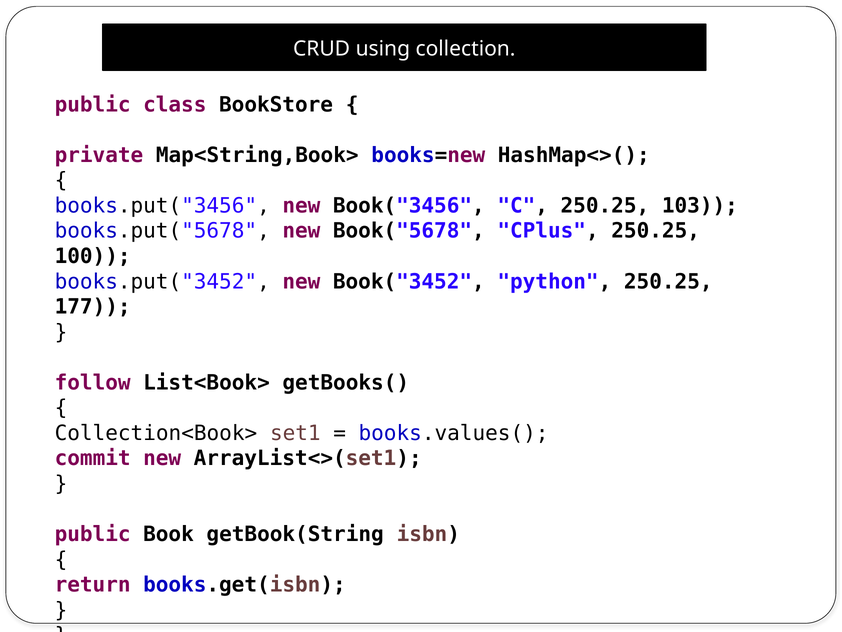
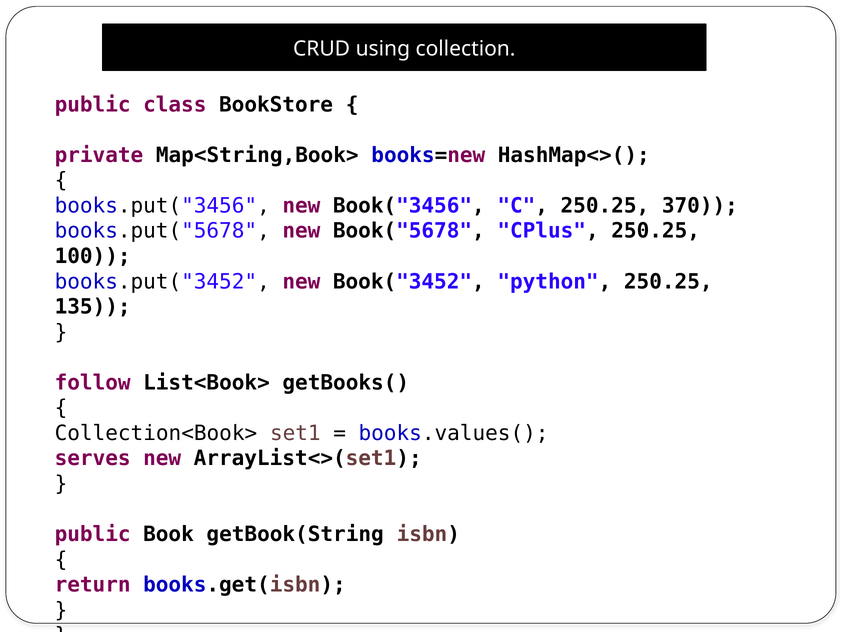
103: 103 -> 370
177: 177 -> 135
commit: commit -> serves
